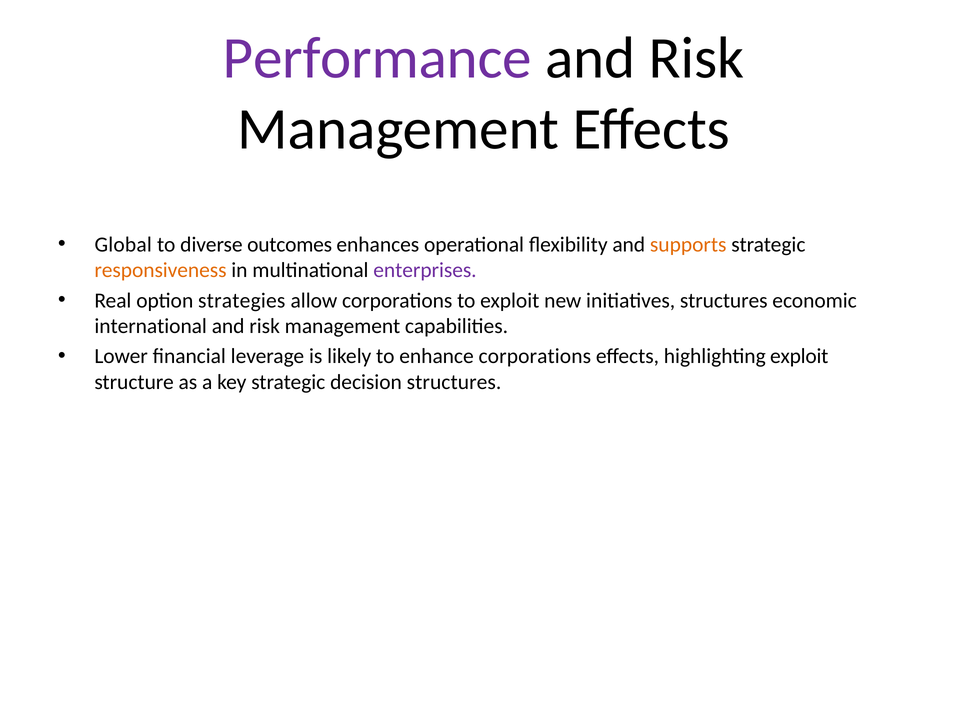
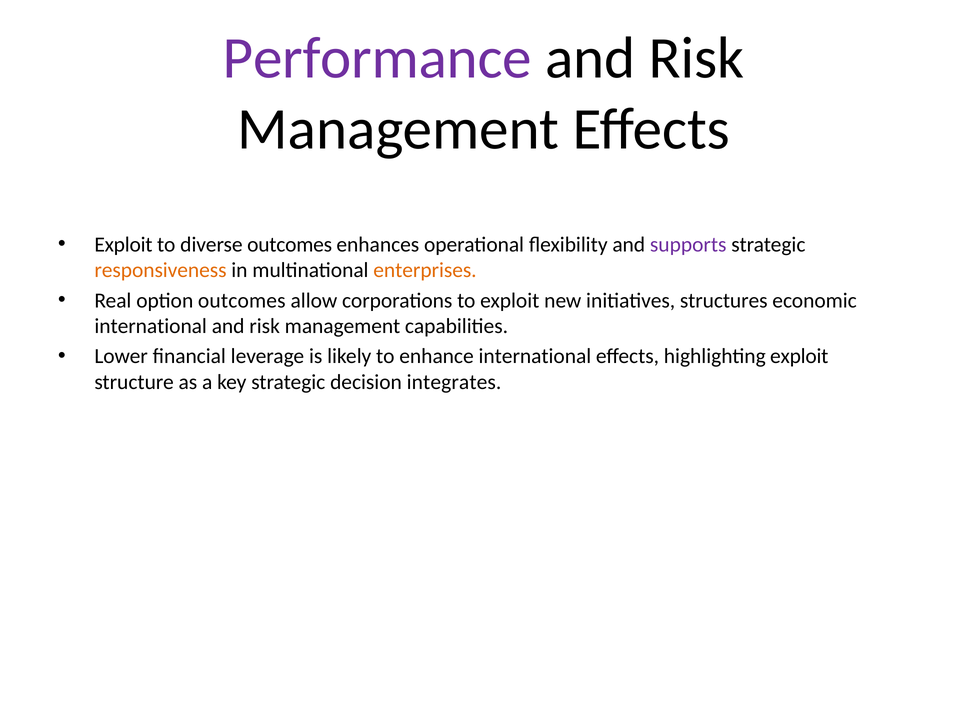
Global at (123, 245): Global -> Exploit
supports colour: orange -> purple
enterprises colour: purple -> orange
option strategies: strategies -> outcomes
enhance corporations: corporations -> international
decision structures: structures -> integrates
